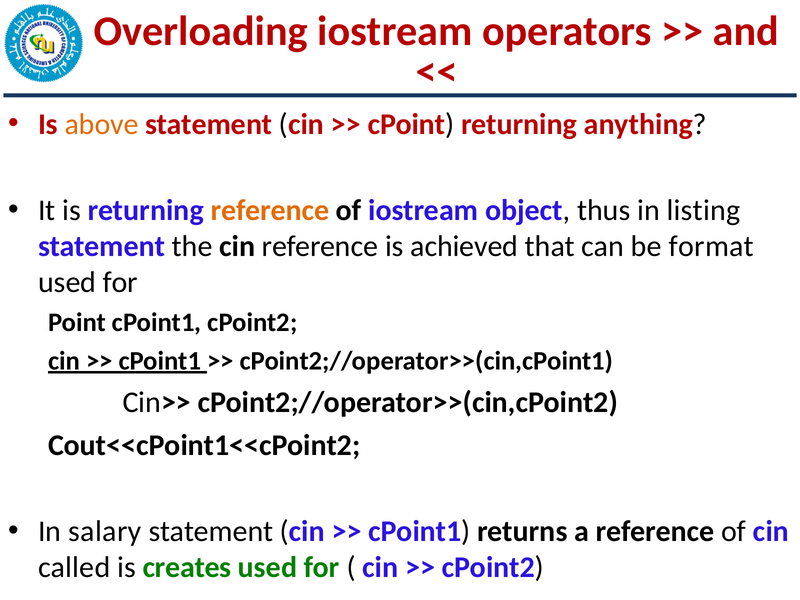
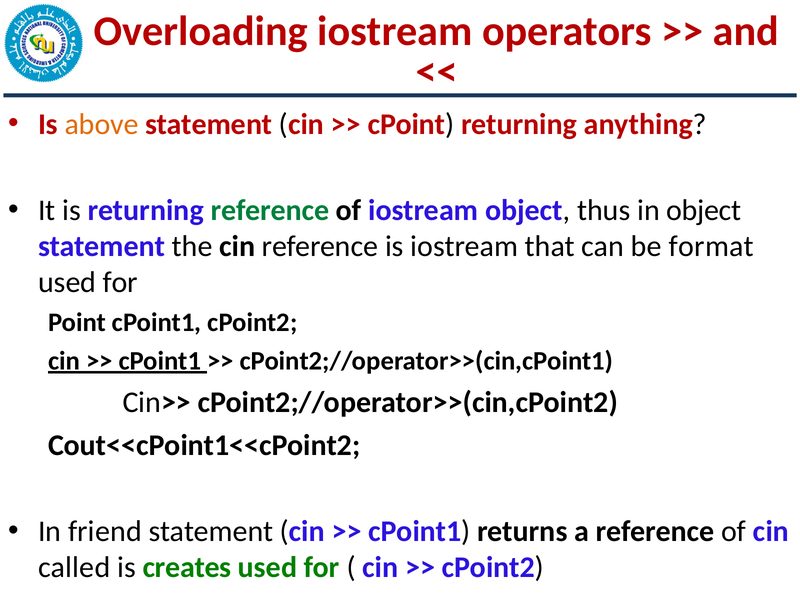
reference at (270, 210) colour: orange -> green
in listing: listing -> object
is achieved: achieved -> iostream
salary: salary -> friend
